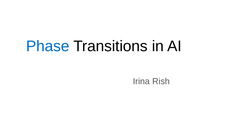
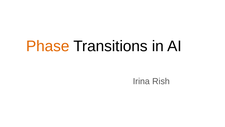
Phase colour: blue -> orange
